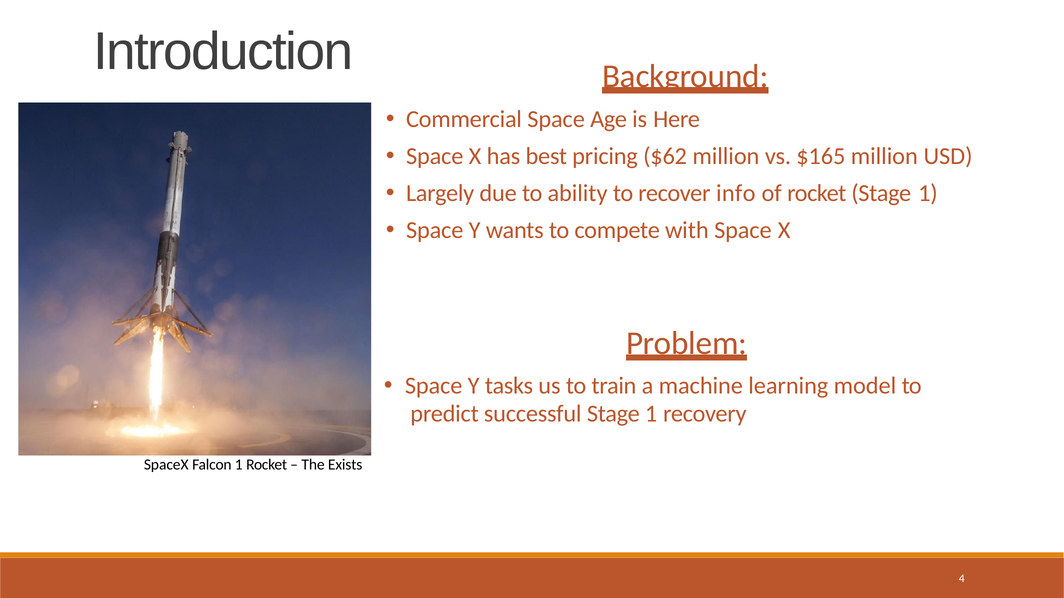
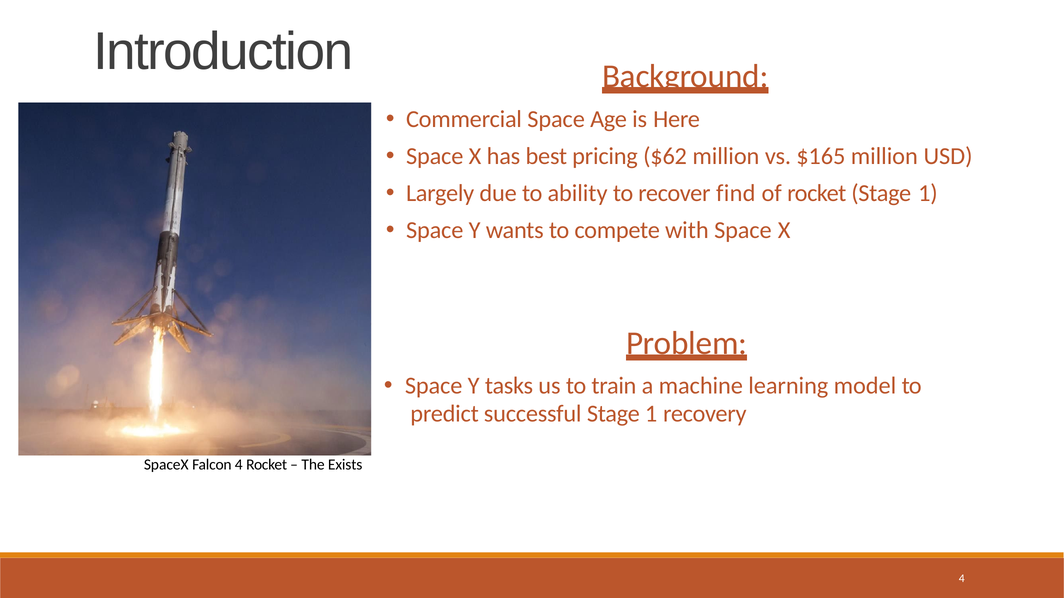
info: info -> find
Falcon 1: 1 -> 4
